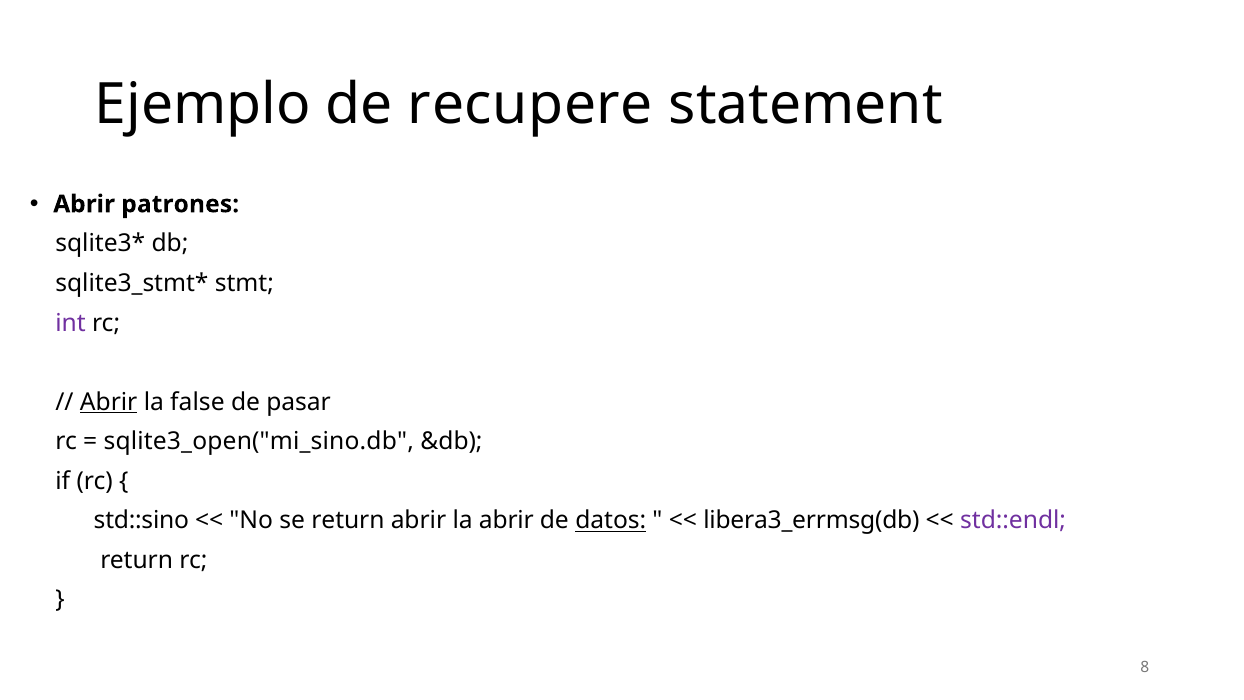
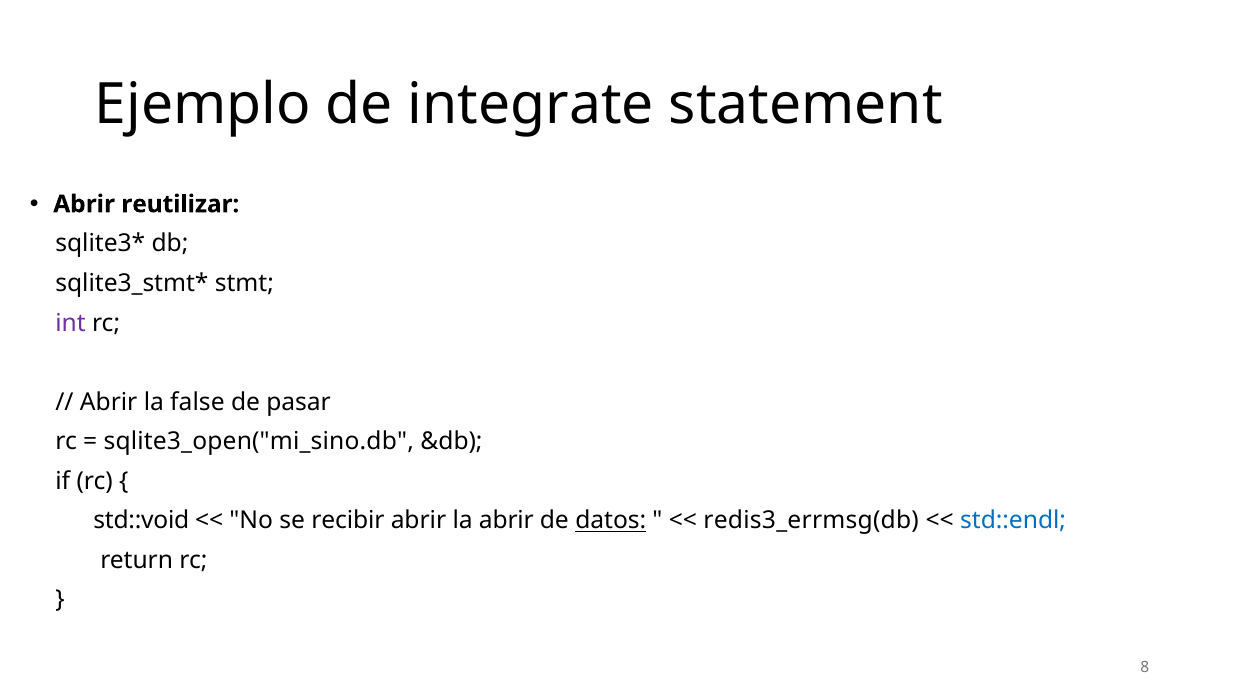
recupere: recupere -> integrate
patrones: patrones -> reutilizar
Abrir at (109, 402) underline: present -> none
std::sino: std::sino -> std::void
se return: return -> recibir
libera3_errmsg(db: libera3_errmsg(db -> redis3_errmsg(db
std::endl colour: purple -> blue
